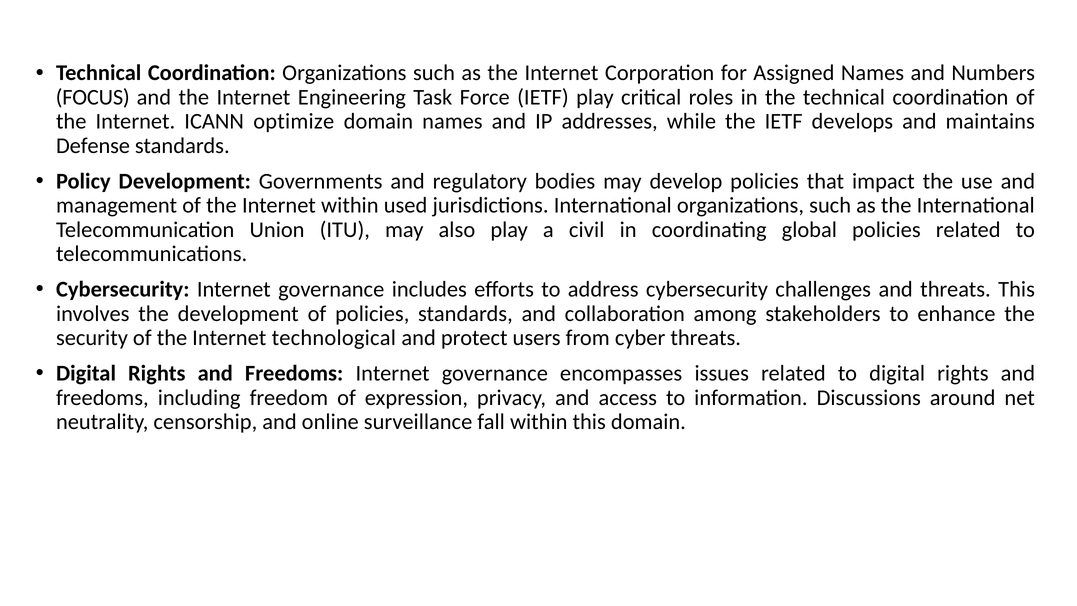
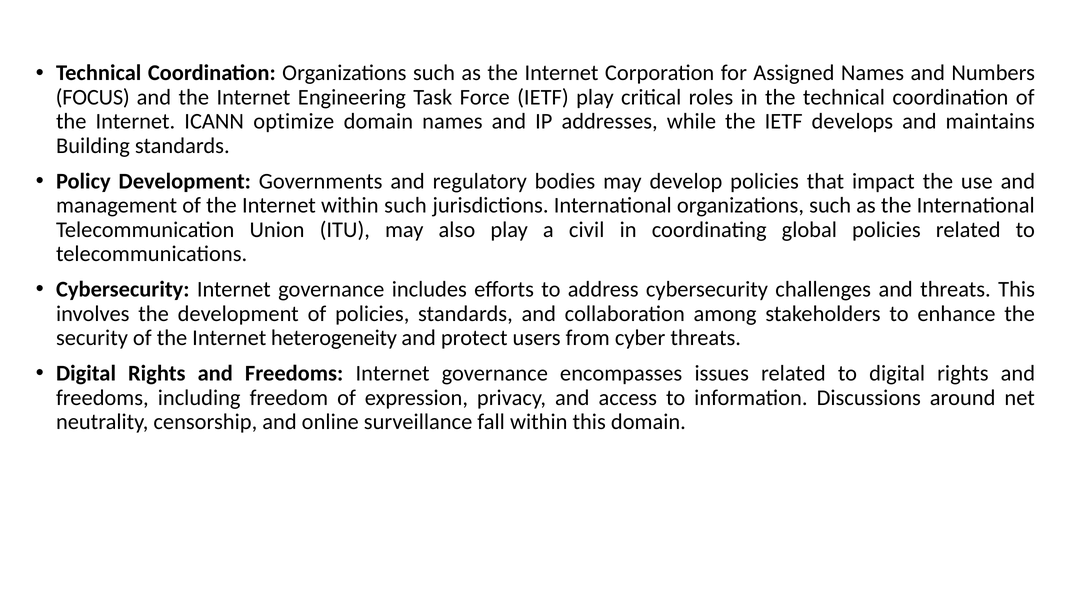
Defense: Defense -> Building
within used: used -> such
technological: technological -> heterogeneity
